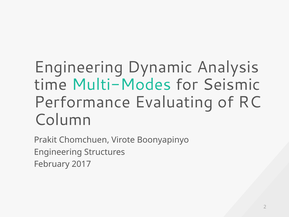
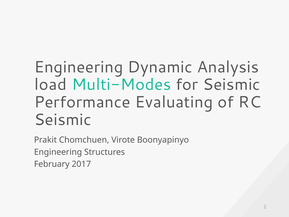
time: time -> load
Column at (63, 120): Column -> Seismic
